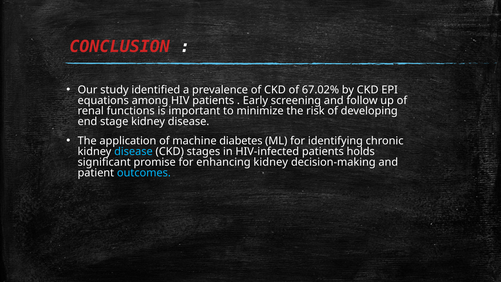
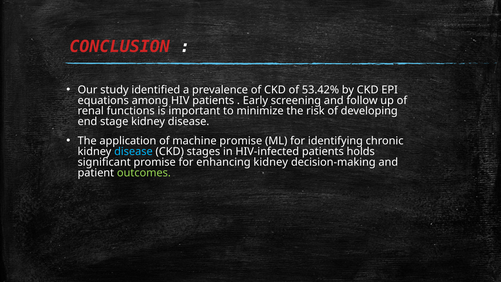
67.02%: 67.02% -> 53.42%
machine diabetes: diabetes -> promise
outcomes colour: light blue -> light green
